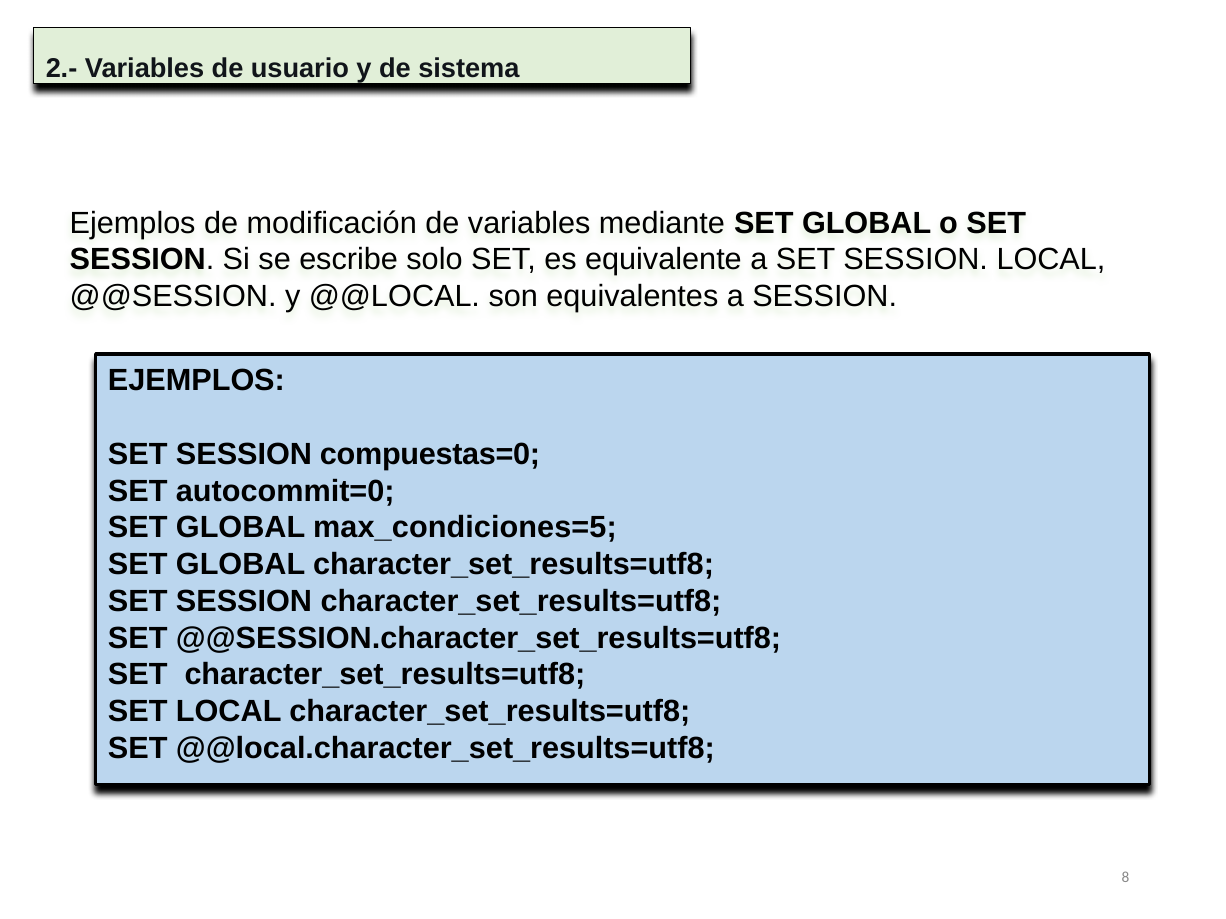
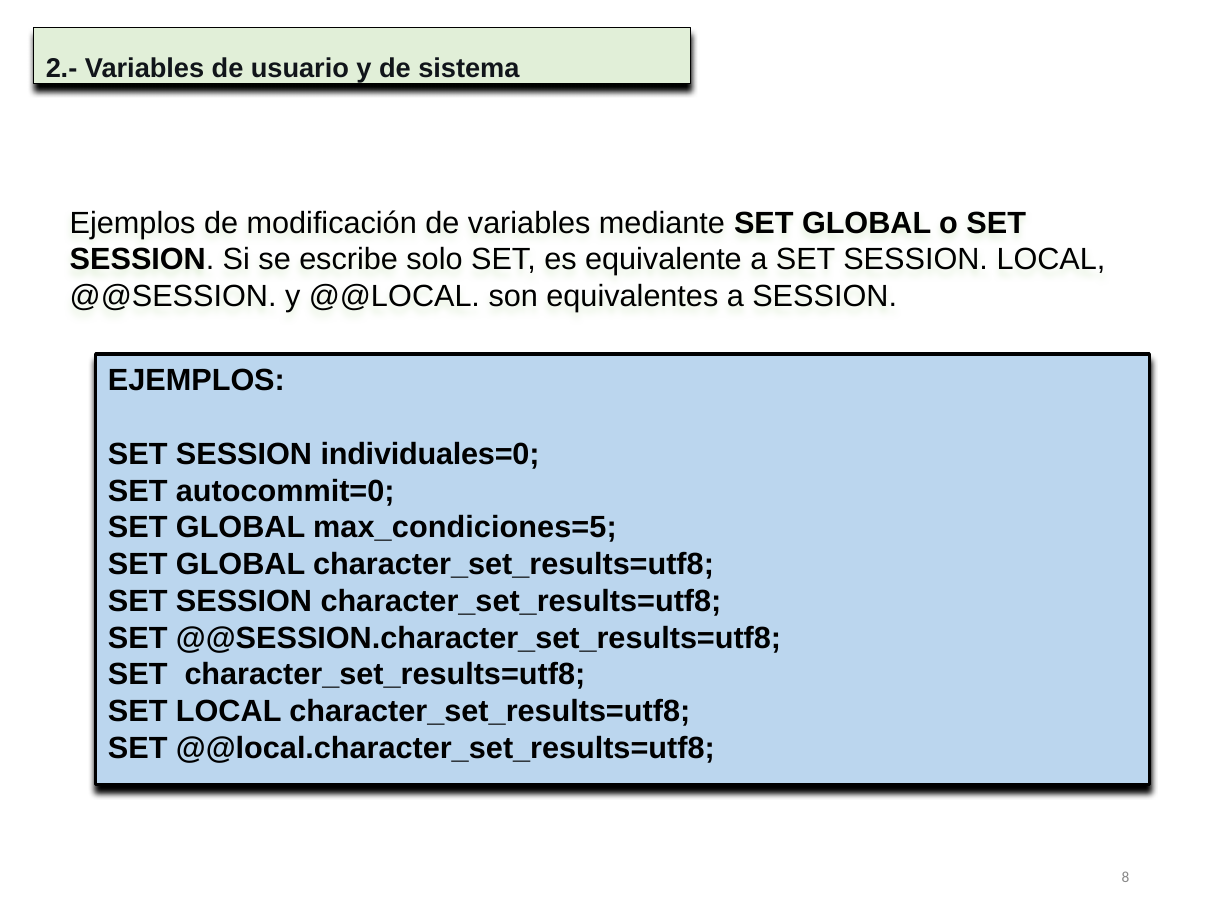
compuestas=0: compuestas=0 -> individuales=0
